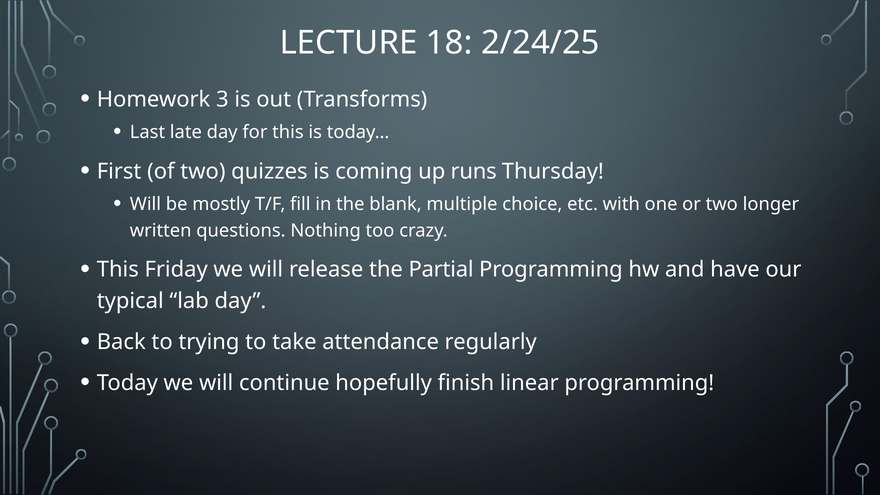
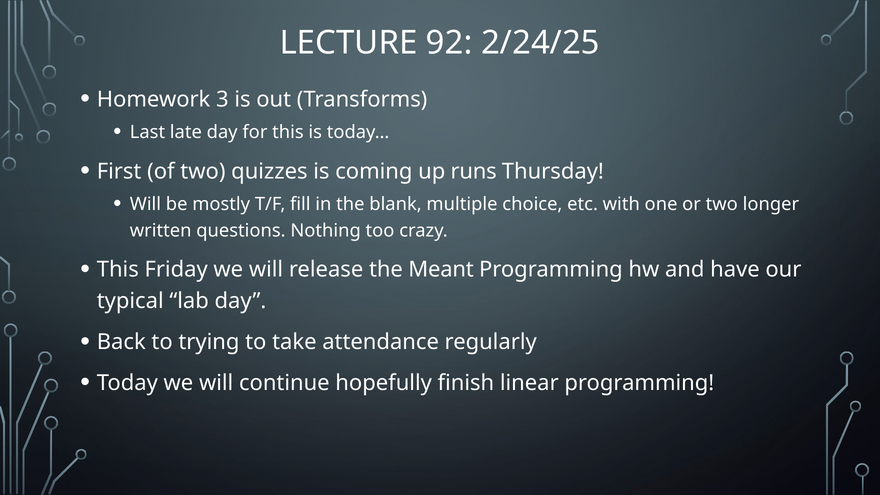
18: 18 -> 92
Partial: Partial -> Meant
